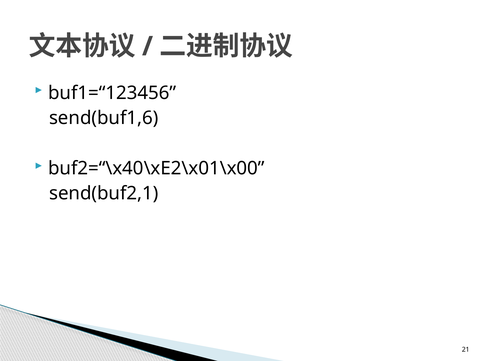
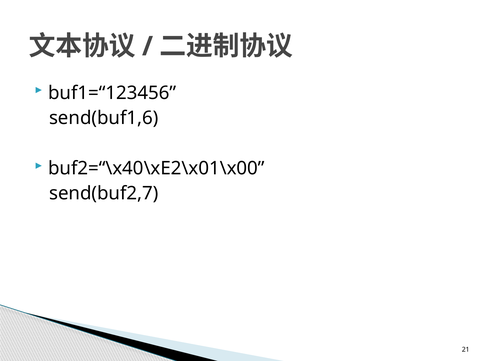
send(buf2,1: send(buf2,1 -> send(buf2,7
